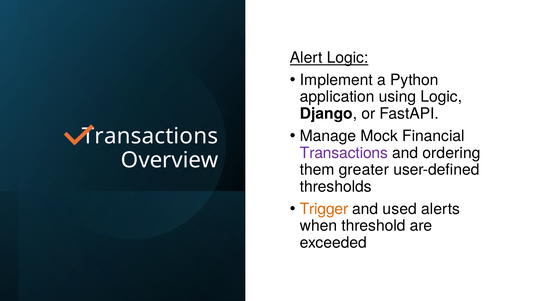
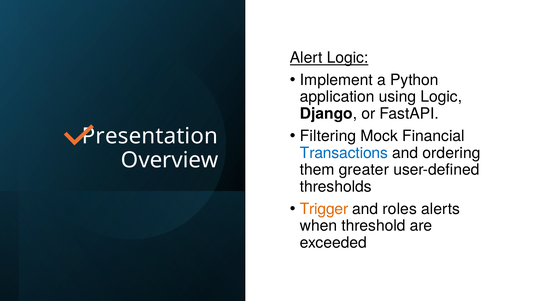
Manage: Manage -> Filtering
Transactions at (150, 136): Transactions -> Presentation
Transactions at (344, 153) colour: purple -> blue
used: used -> roles
